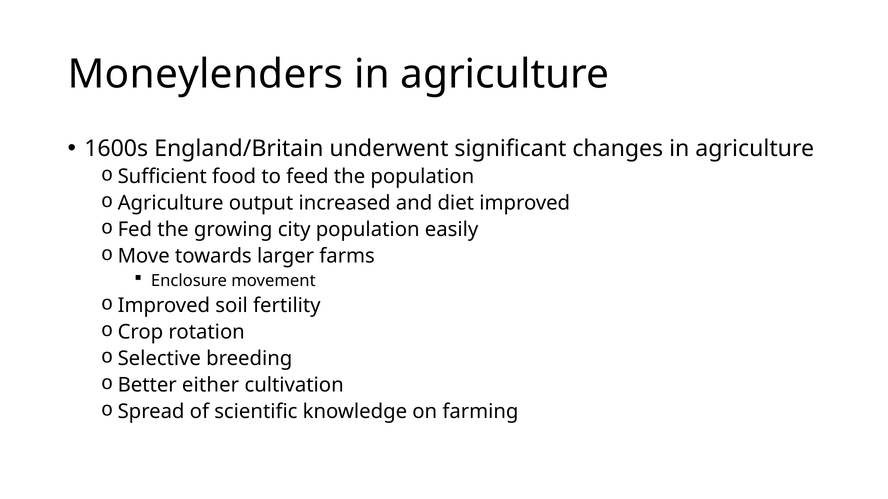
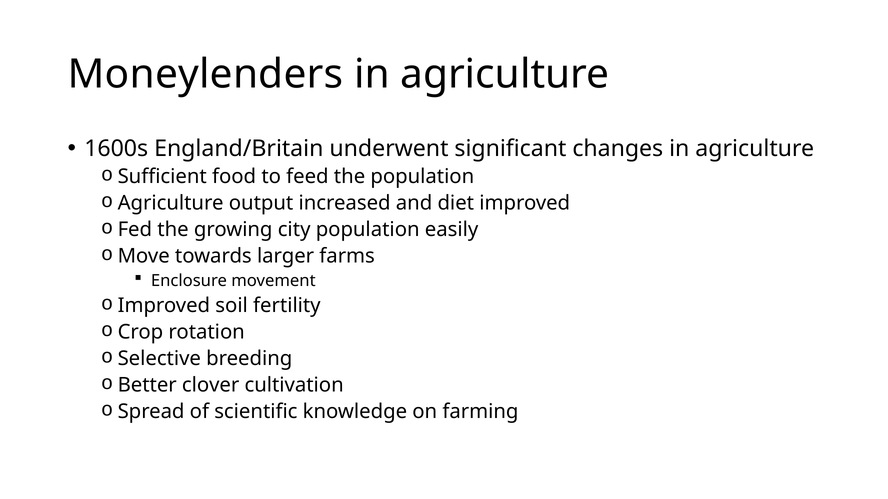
either: either -> clover
